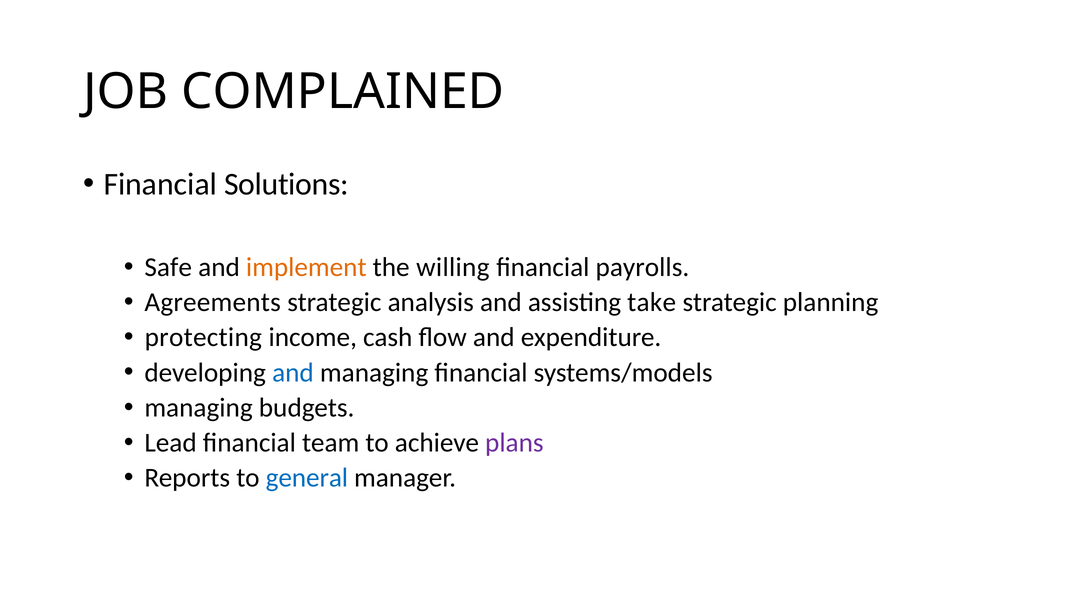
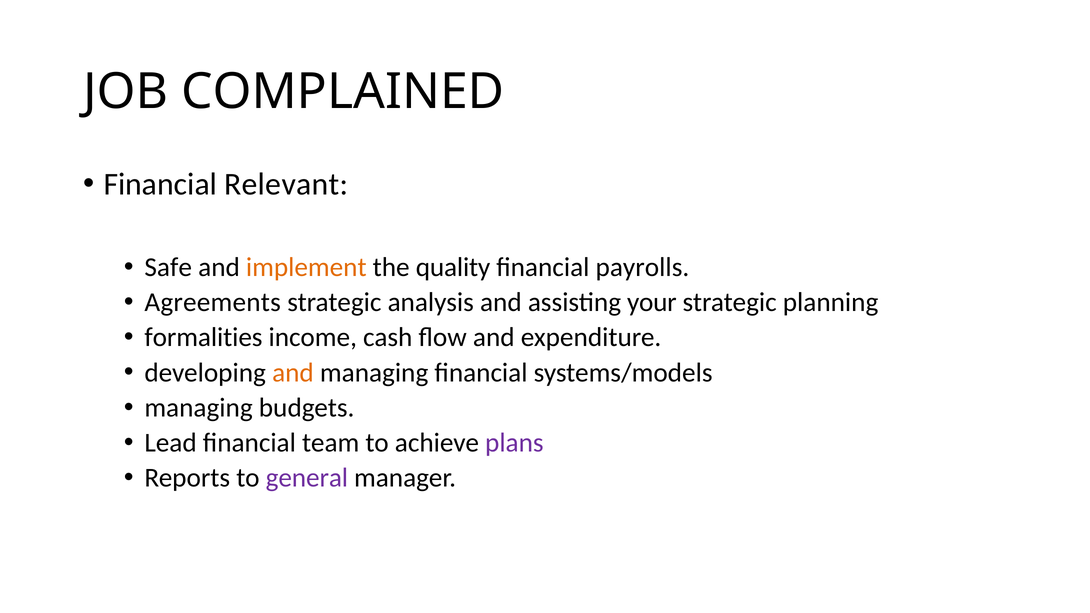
Solutions: Solutions -> Relevant
willing: willing -> quality
take: take -> your
protecting: protecting -> formalities
and at (293, 373) colour: blue -> orange
general colour: blue -> purple
